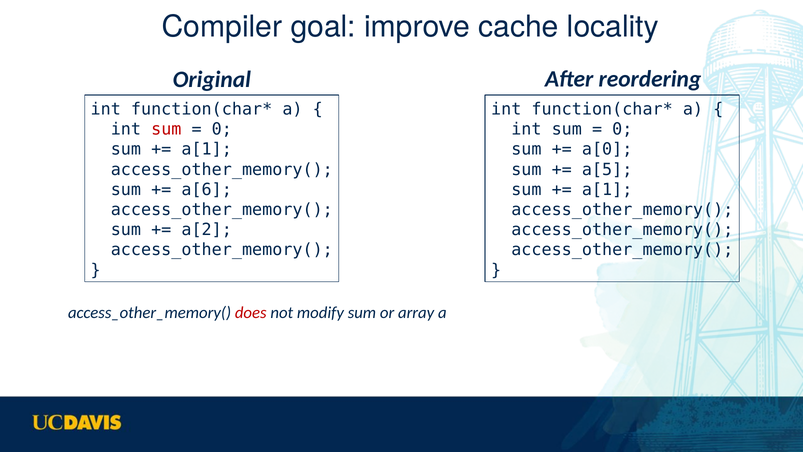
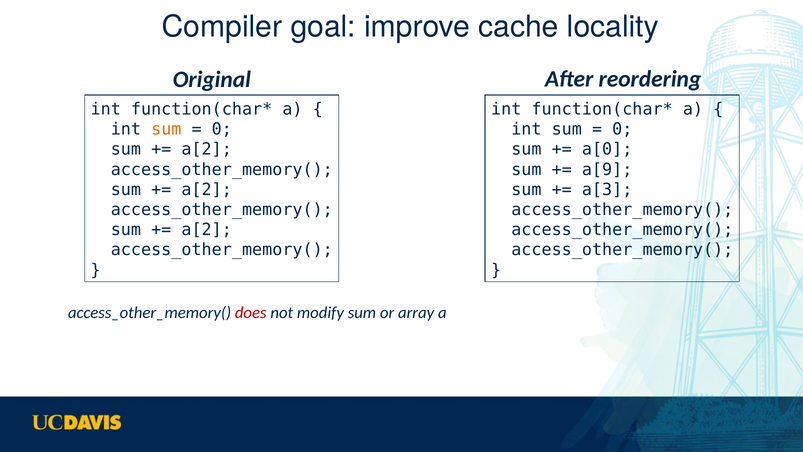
sum at (166, 129) colour: red -> orange
a[1 at (207, 149): a[1 -> a[2
a[5: a[5 -> a[9
a[6 at (207, 189): a[6 -> a[2
a[1 at (607, 189): a[1 -> a[3
